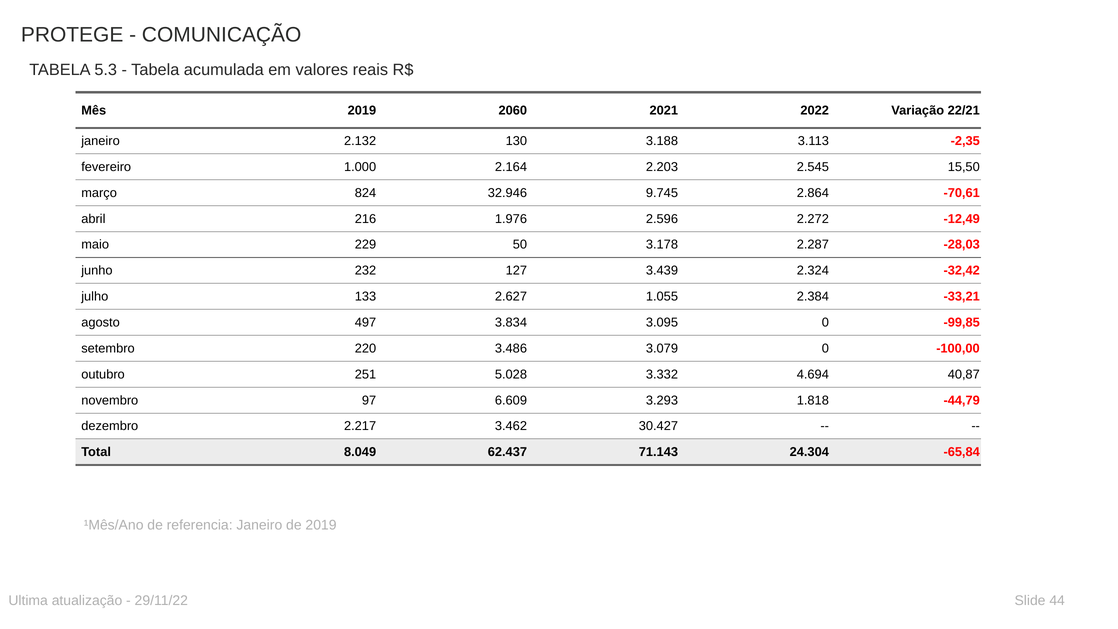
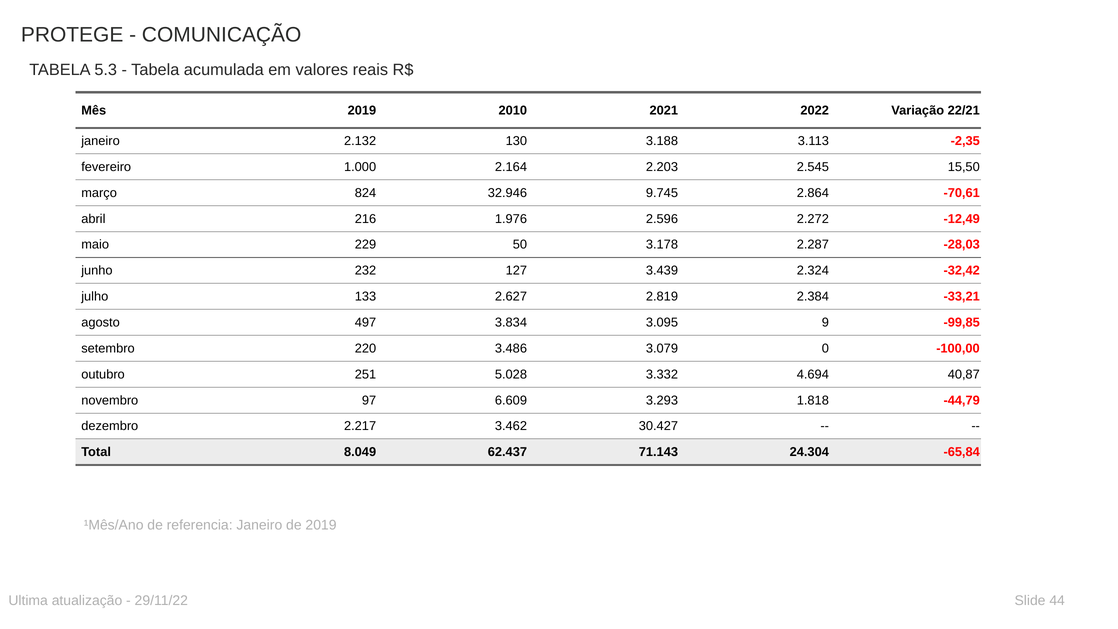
2060: 2060 -> 2010
1.055: 1.055 -> 2.819
3.095 0: 0 -> 9
